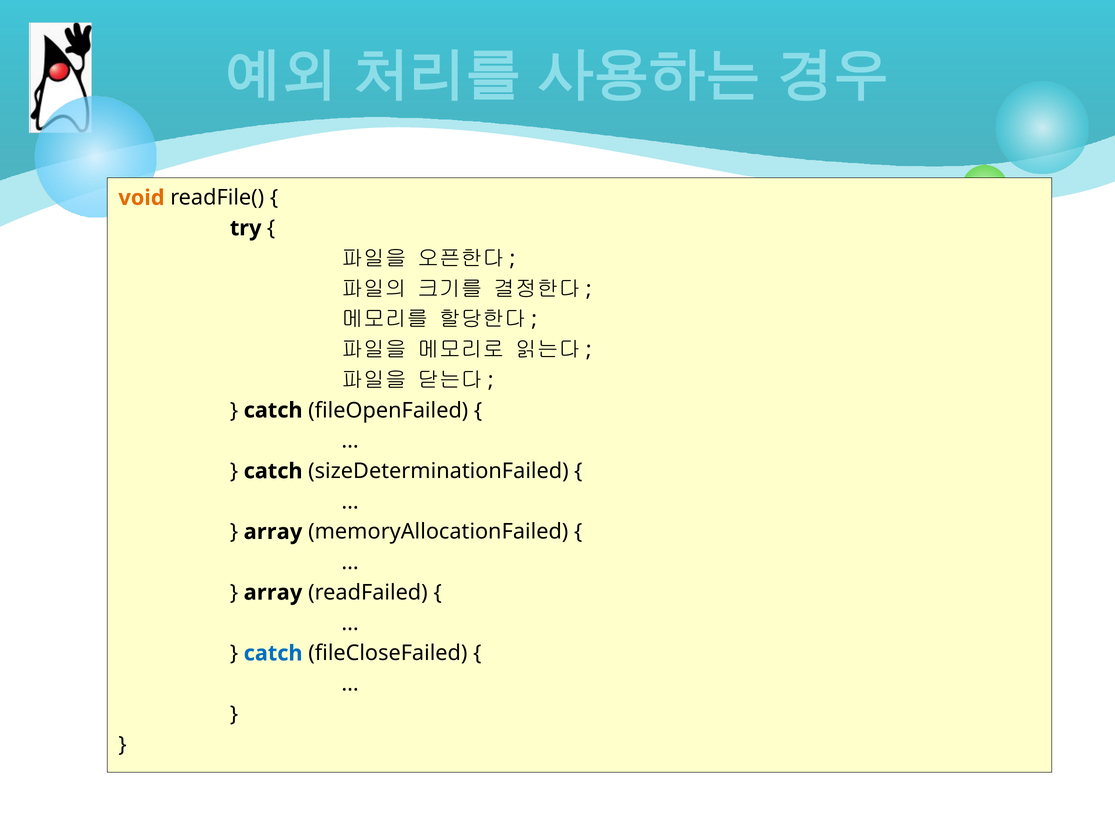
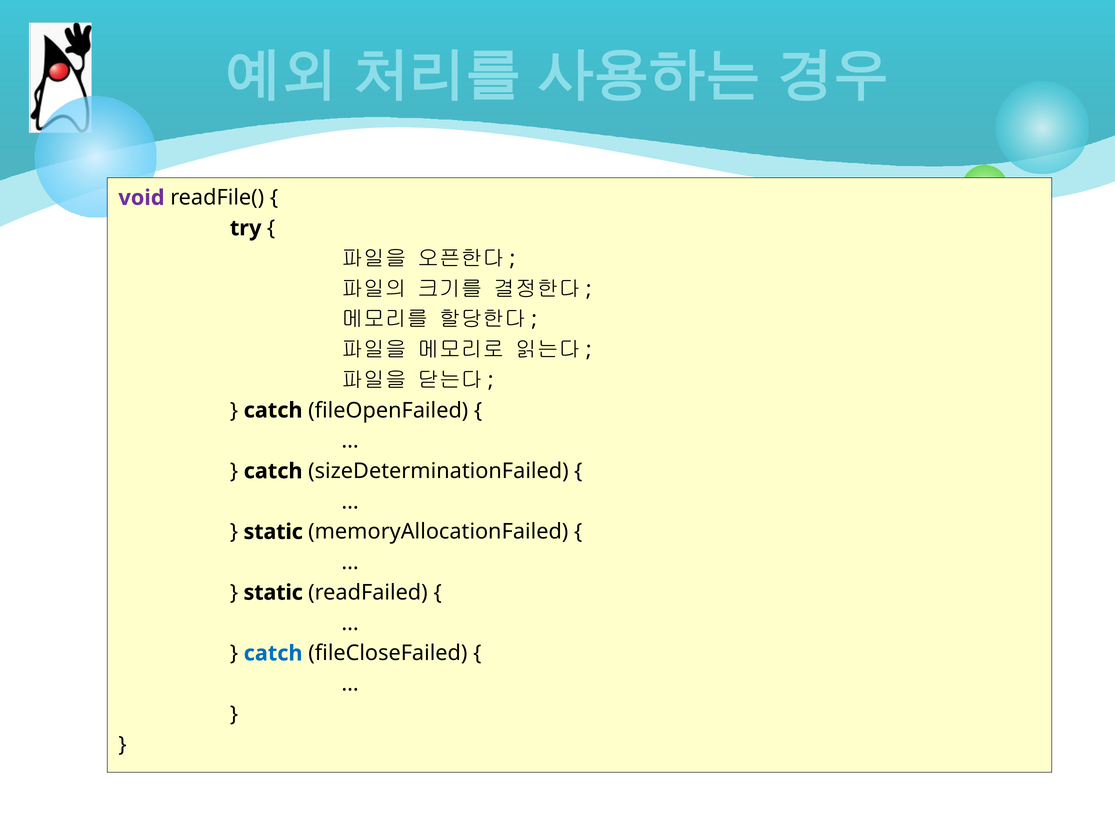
void colour: orange -> purple
array at (273, 532): array -> static
array at (273, 593): array -> static
